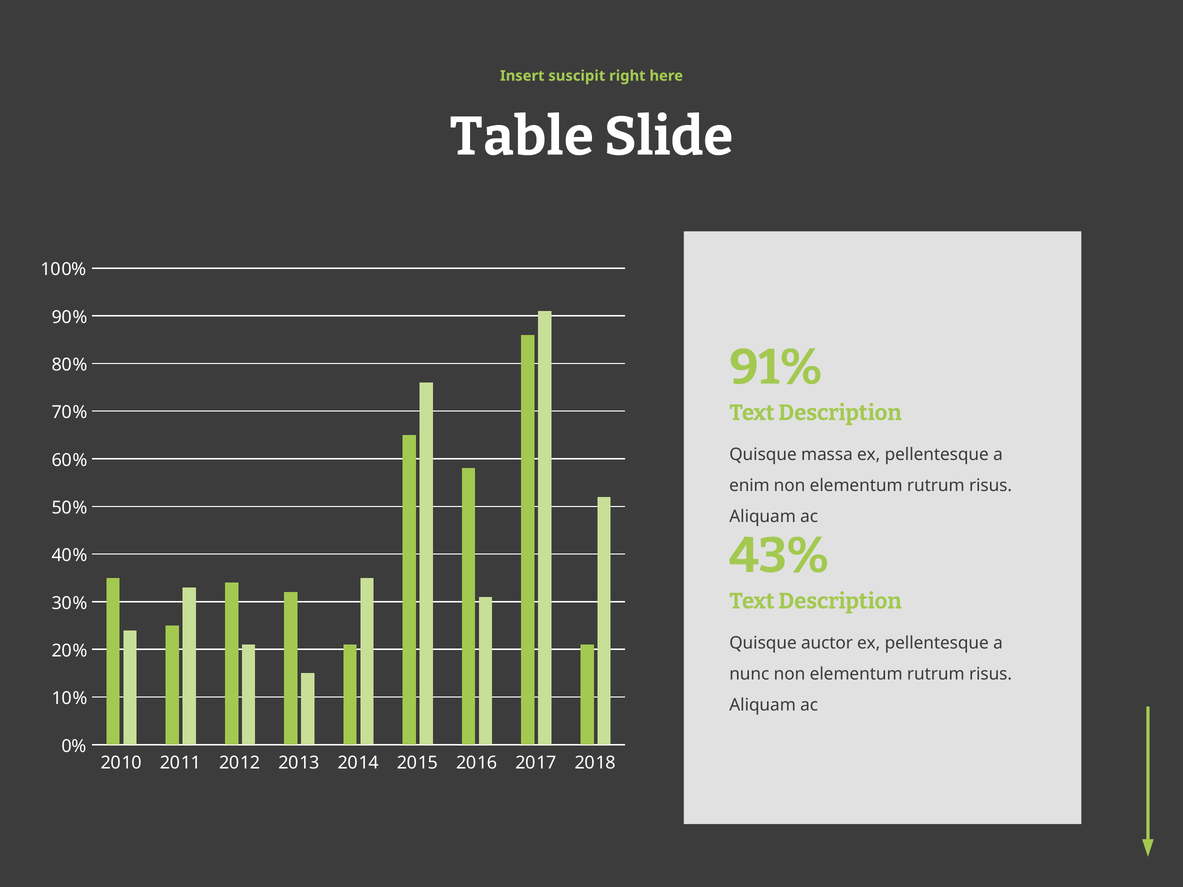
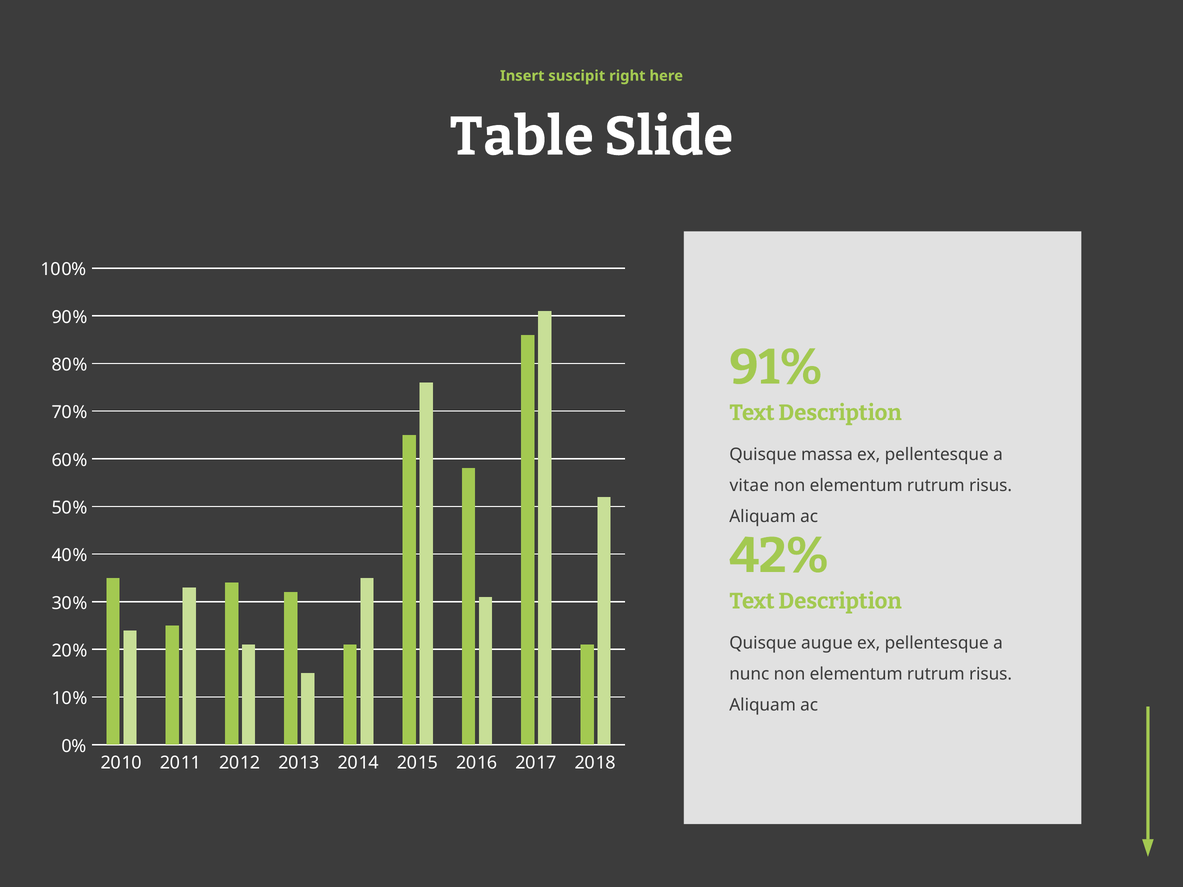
enim: enim -> vitae
43%: 43% -> 42%
auctor: auctor -> augue
